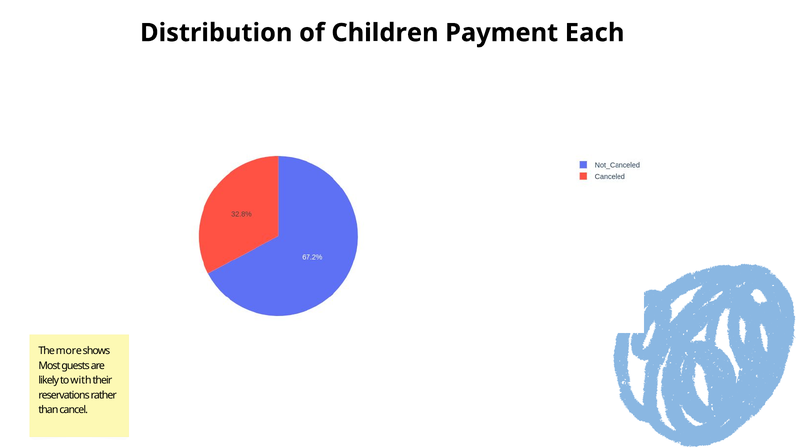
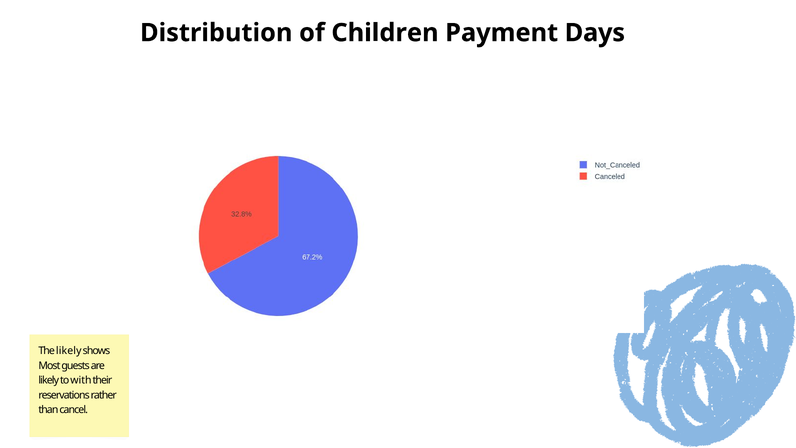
Each: Each -> Days
The more: more -> likely
